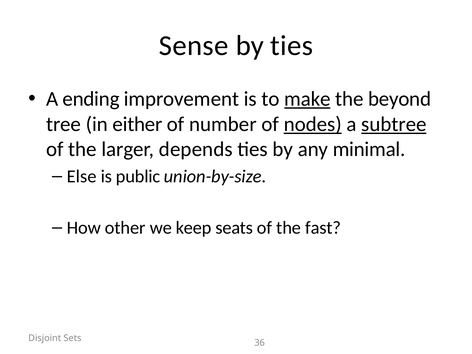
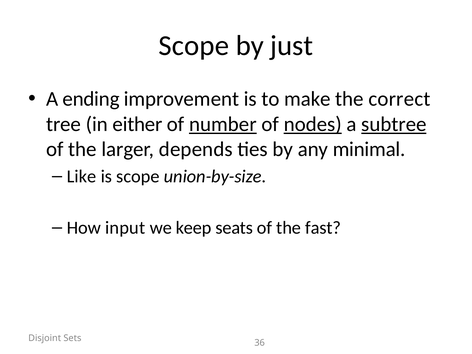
Sense at (194, 46): Sense -> Scope
by ties: ties -> just
make underline: present -> none
beyond: beyond -> correct
number underline: none -> present
Else: Else -> Like
is public: public -> scope
other: other -> input
